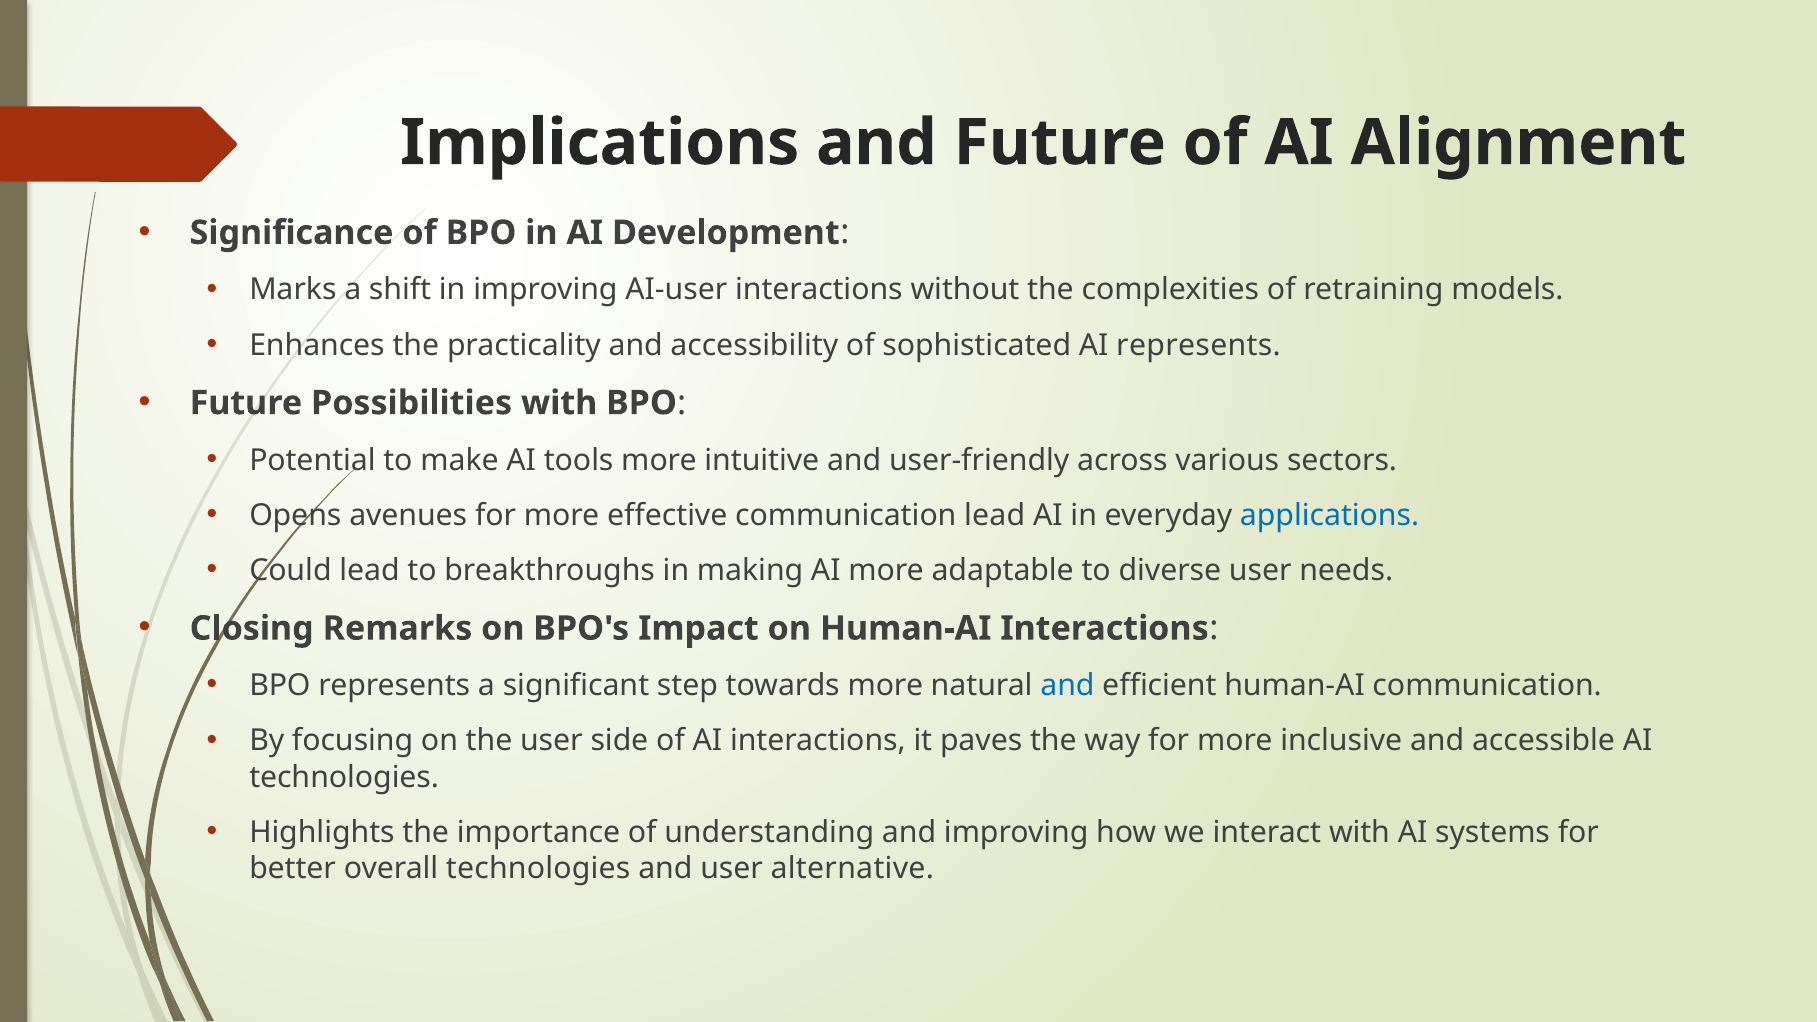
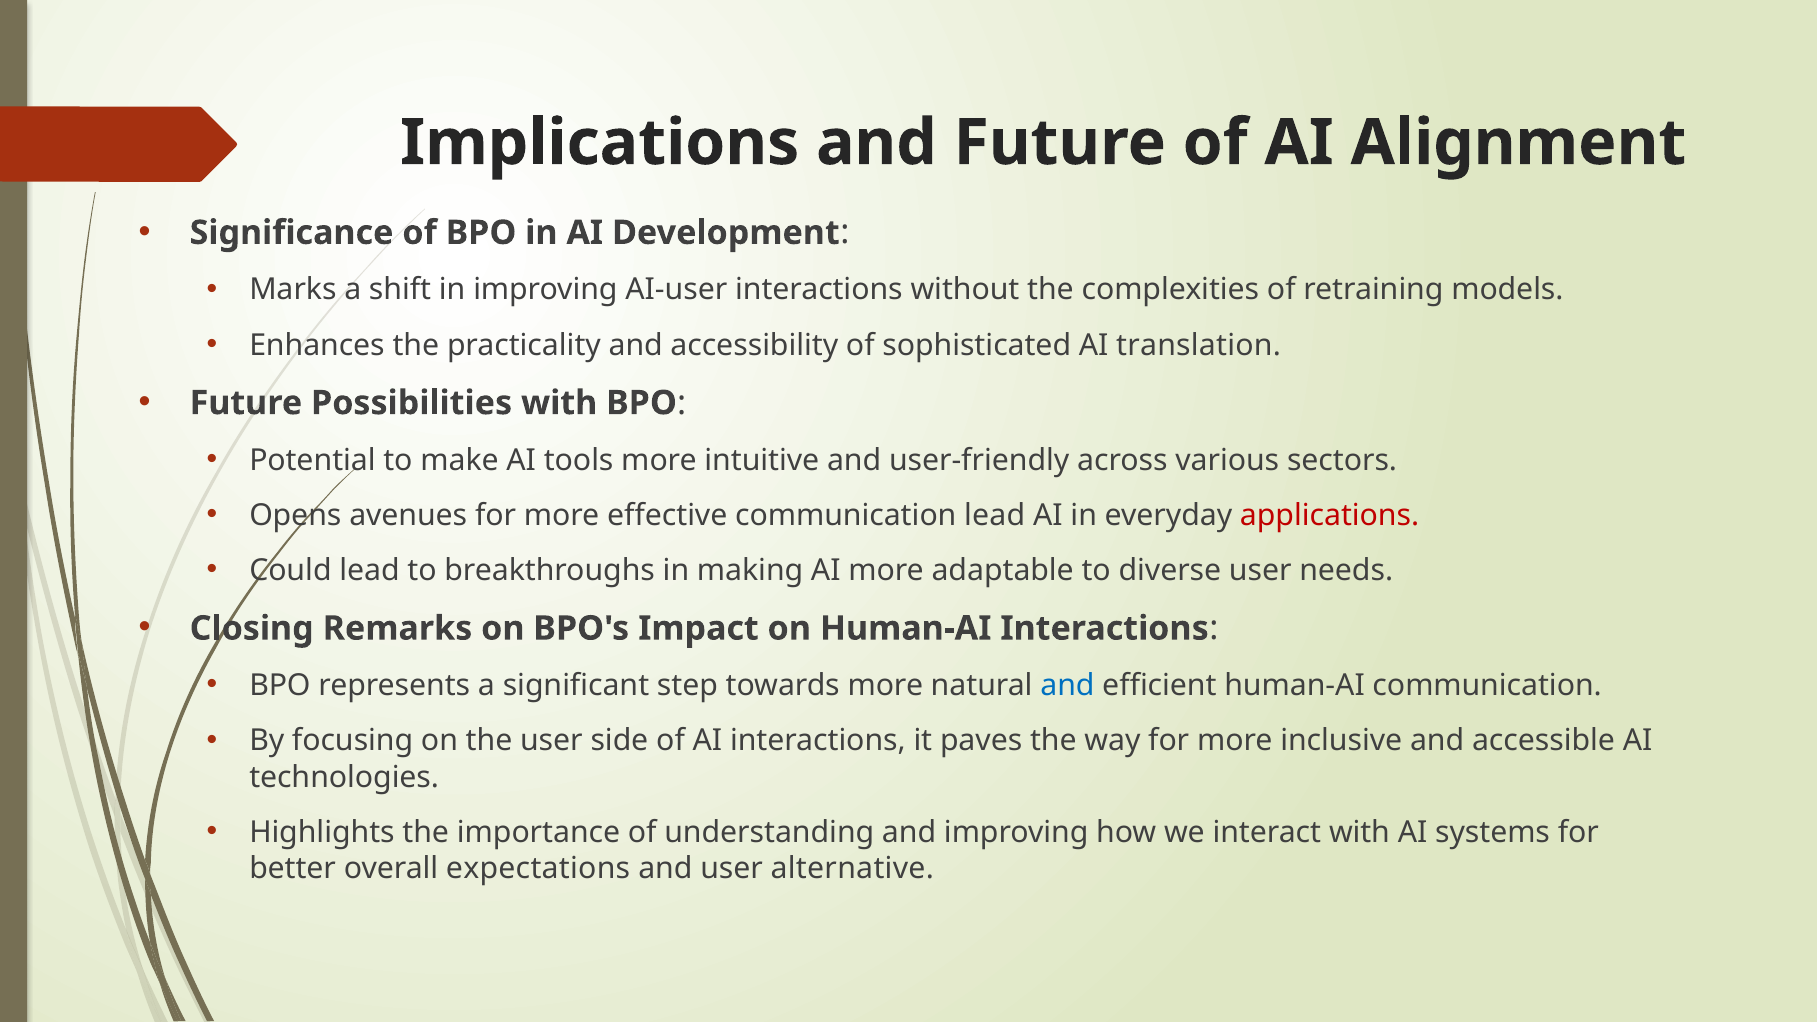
AI represents: represents -> translation
applications colour: blue -> red
overall technologies: technologies -> expectations
